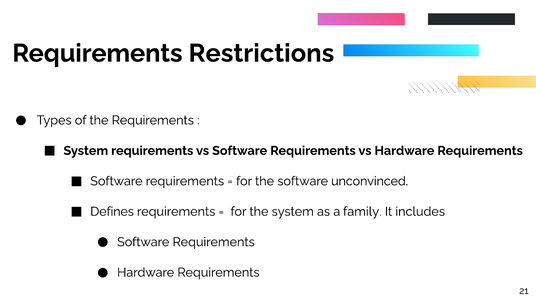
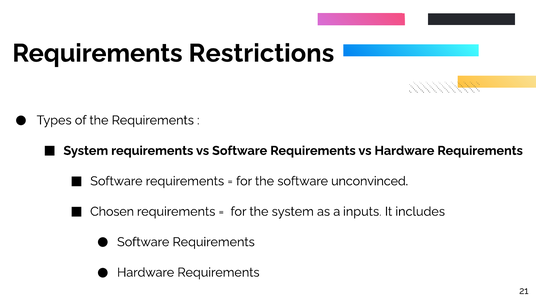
Defines: Defines -> Chosen
family: family -> inputs
